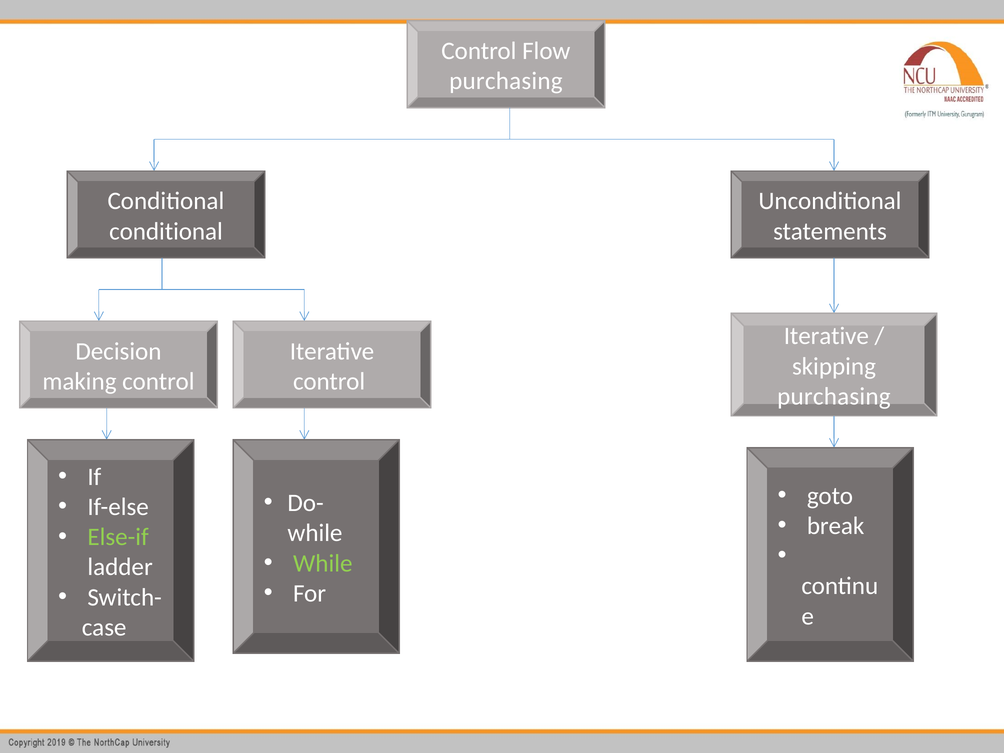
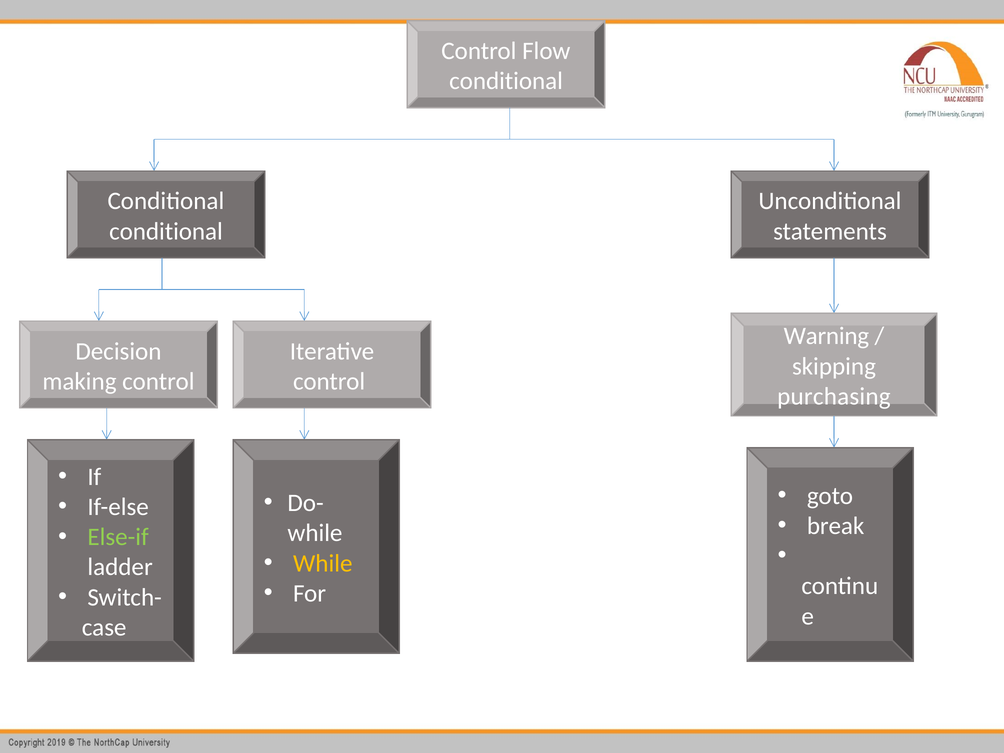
purchasing at (506, 81): purchasing -> conditional
Iterative at (826, 336): Iterative -> Warning
While at (323, 563) colour: light green -> yellow
